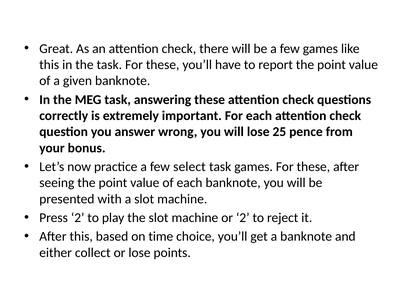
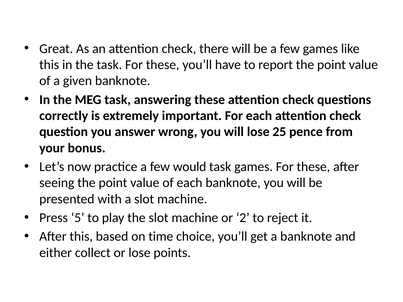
select: select -> would
Press 2: 2 -> 5
